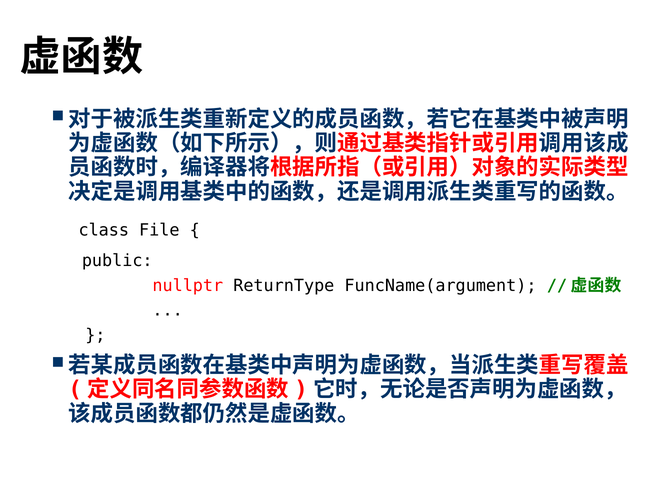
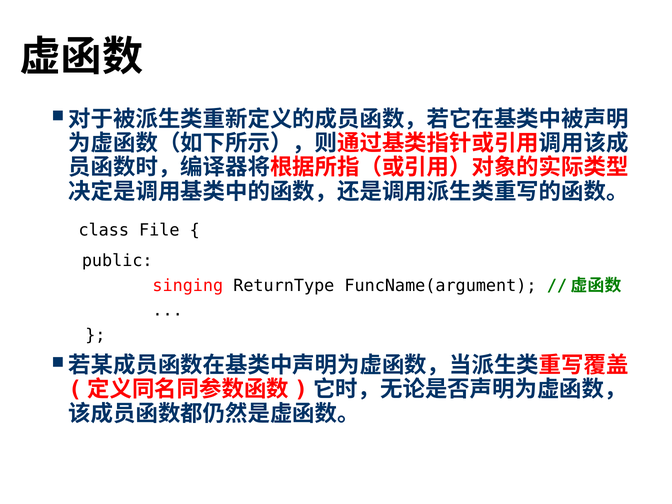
nullptr: nullptr -> singing
